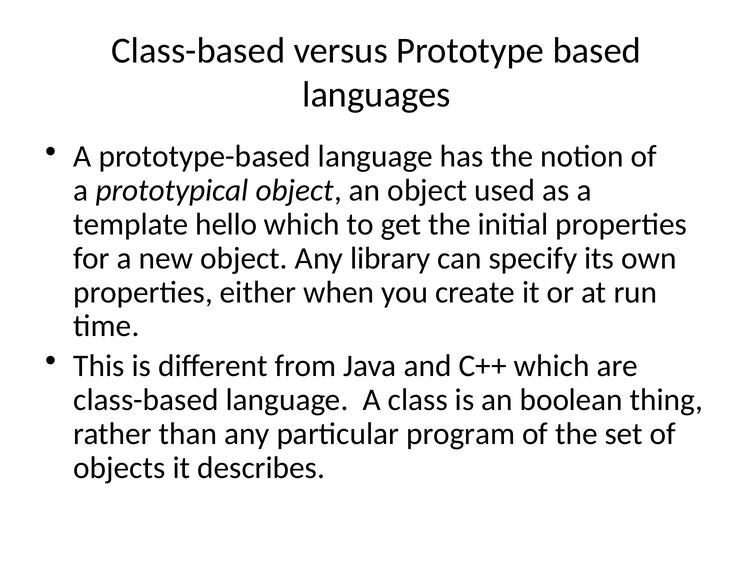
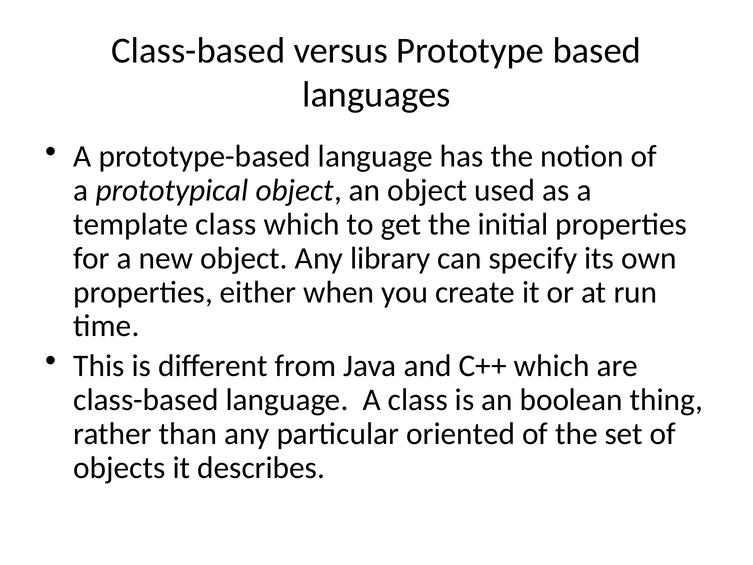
template hello: hello -> class
program: program -> oriented
